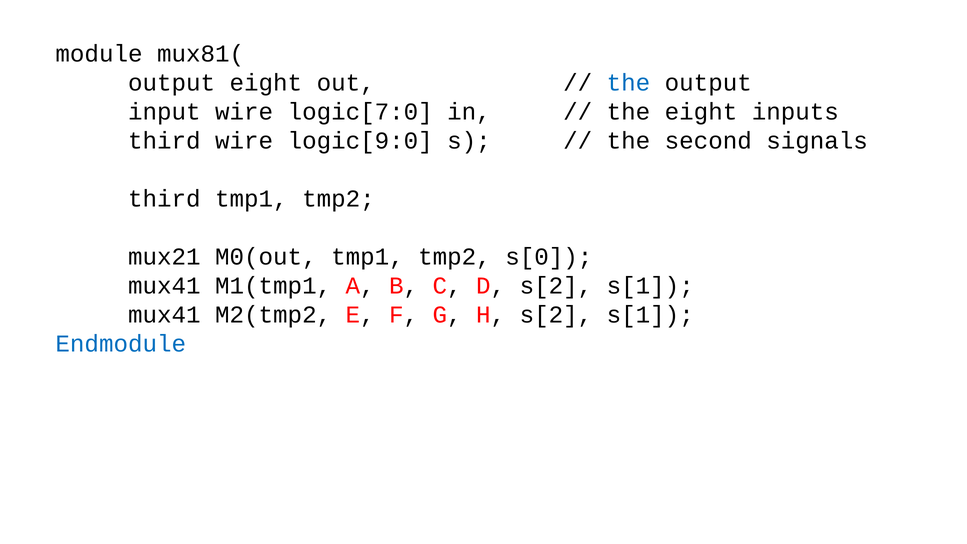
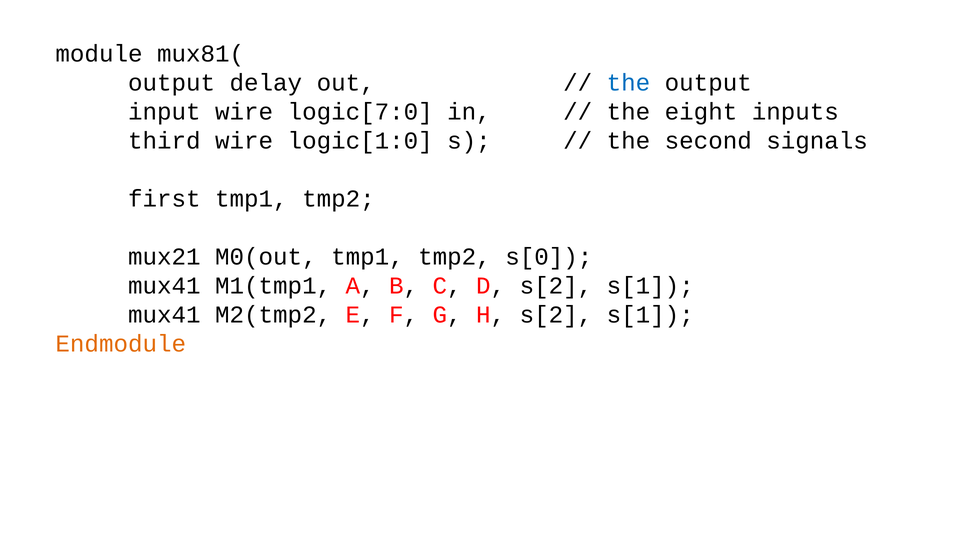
output eight: eight -> delay
logic[9:0: logic[9:0 -> logic[1:0
third at (164, 199): third -> first
Endmodule colour: blue -> orange
